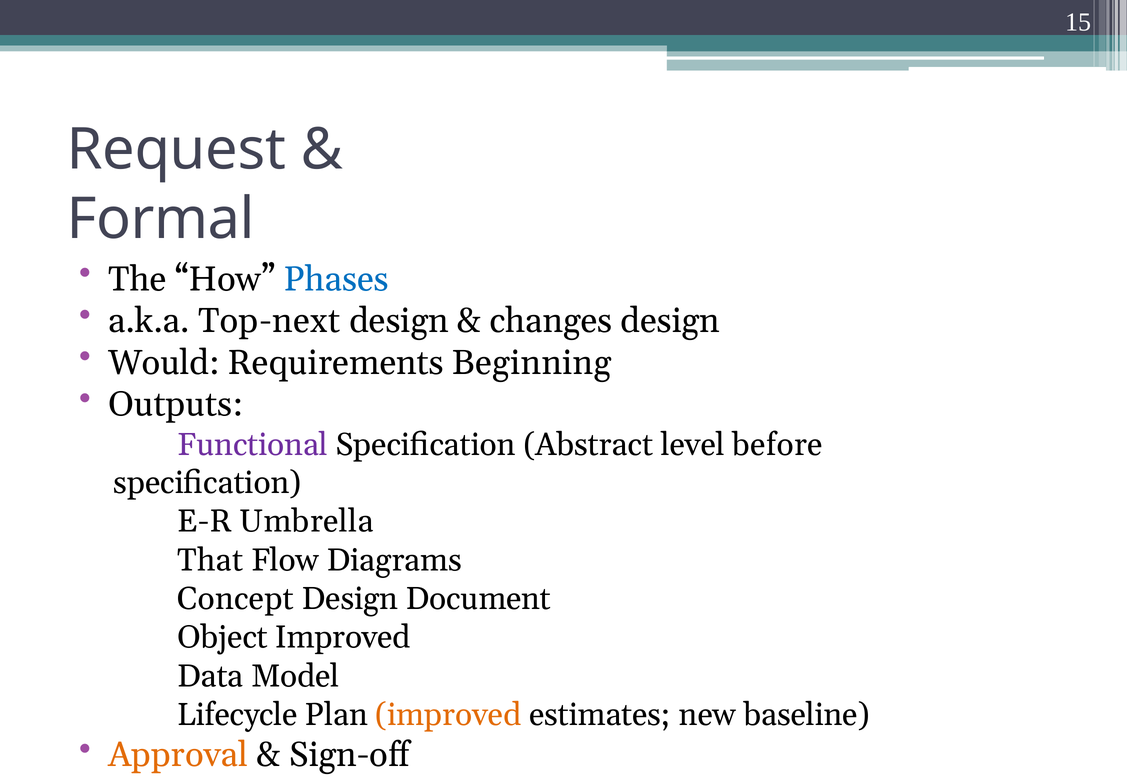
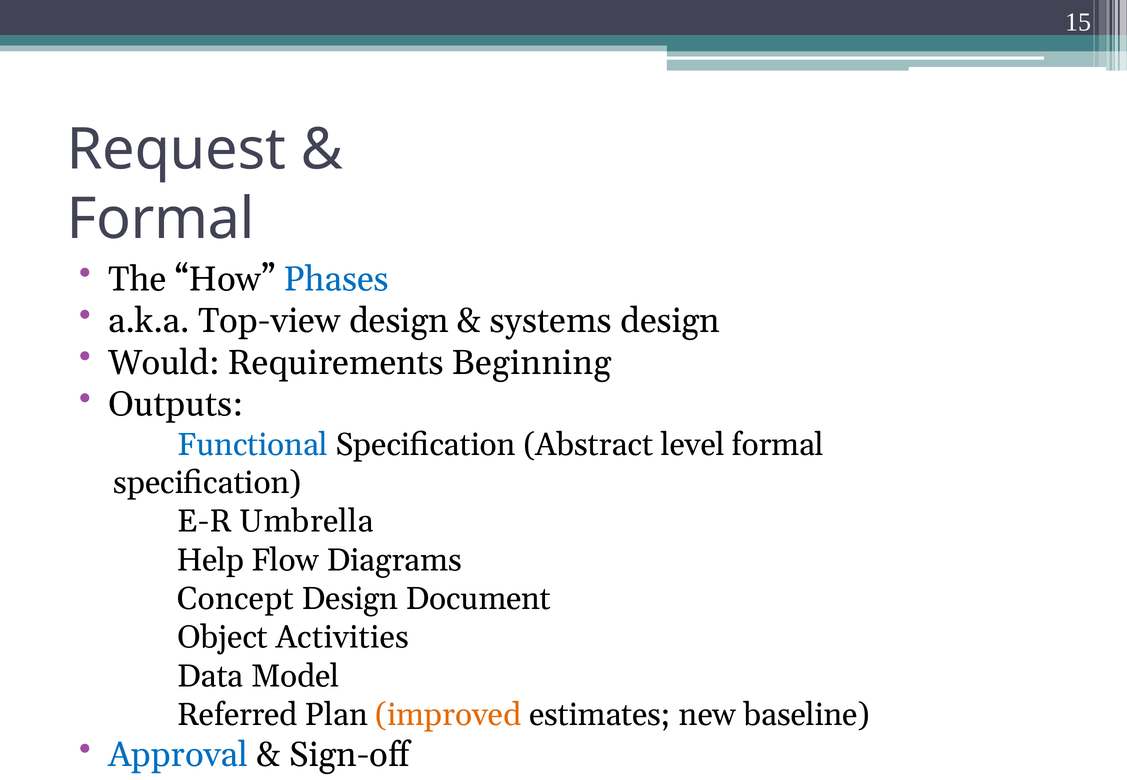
Top-next: Top-next -> Top-view
changes: changes -> systems
Functional colour: purple -> blue
level before: before -> formal
That: That -> Help
Object Improved: Improved -> Activities
Lifecycle: Lifecycle -> Referred
Approval colour: orange -> blue
